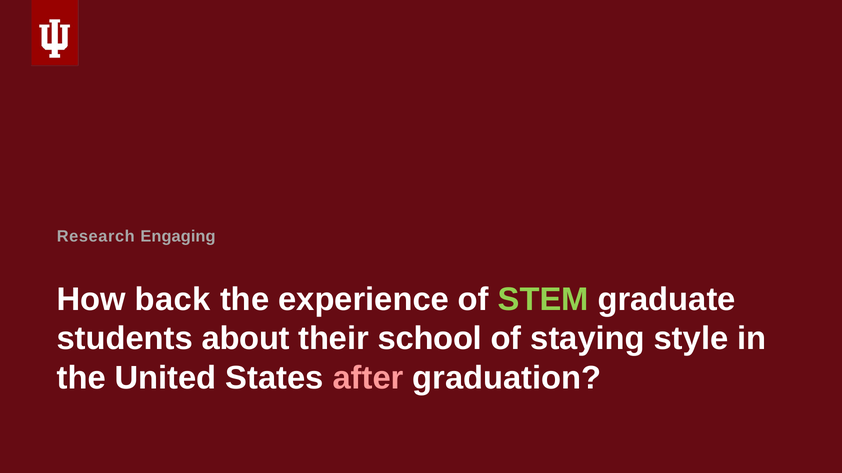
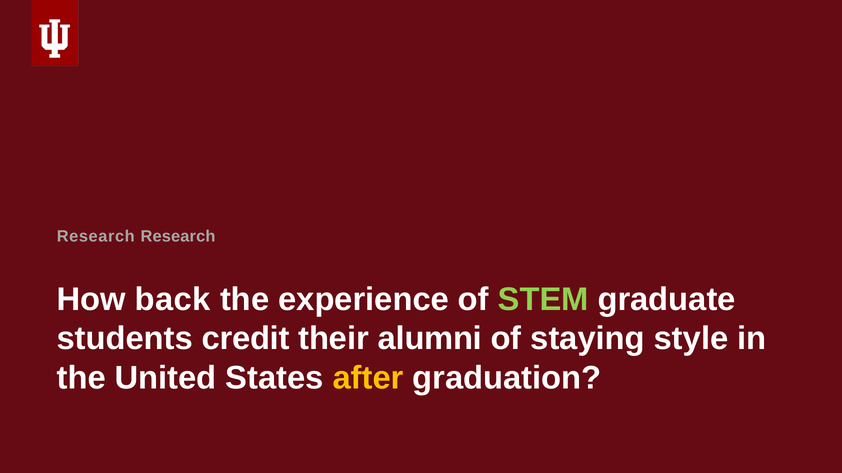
Research Engaging: Engaging -> Research
about: about -> credit
school: school -> alumni
after colour: pink -> yellow
